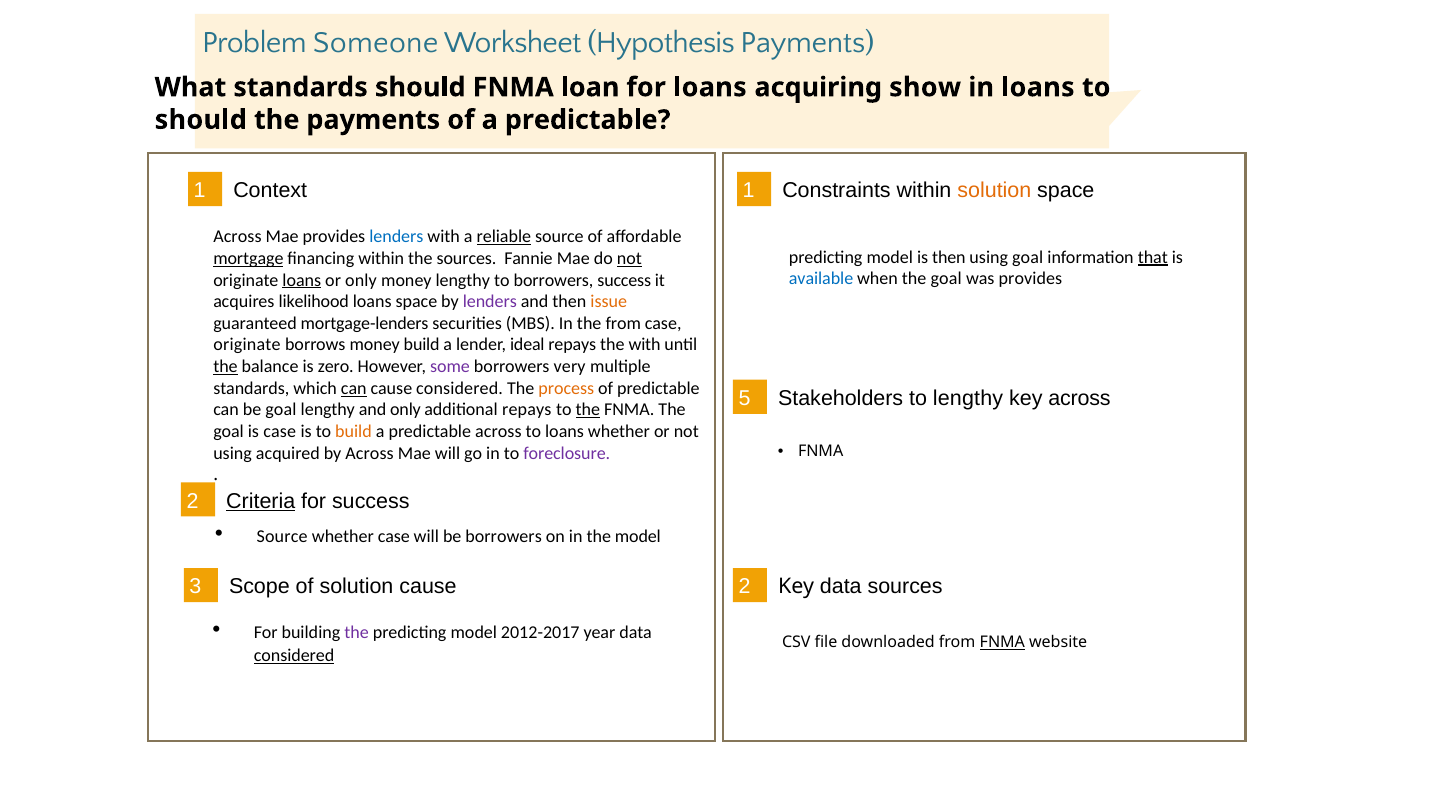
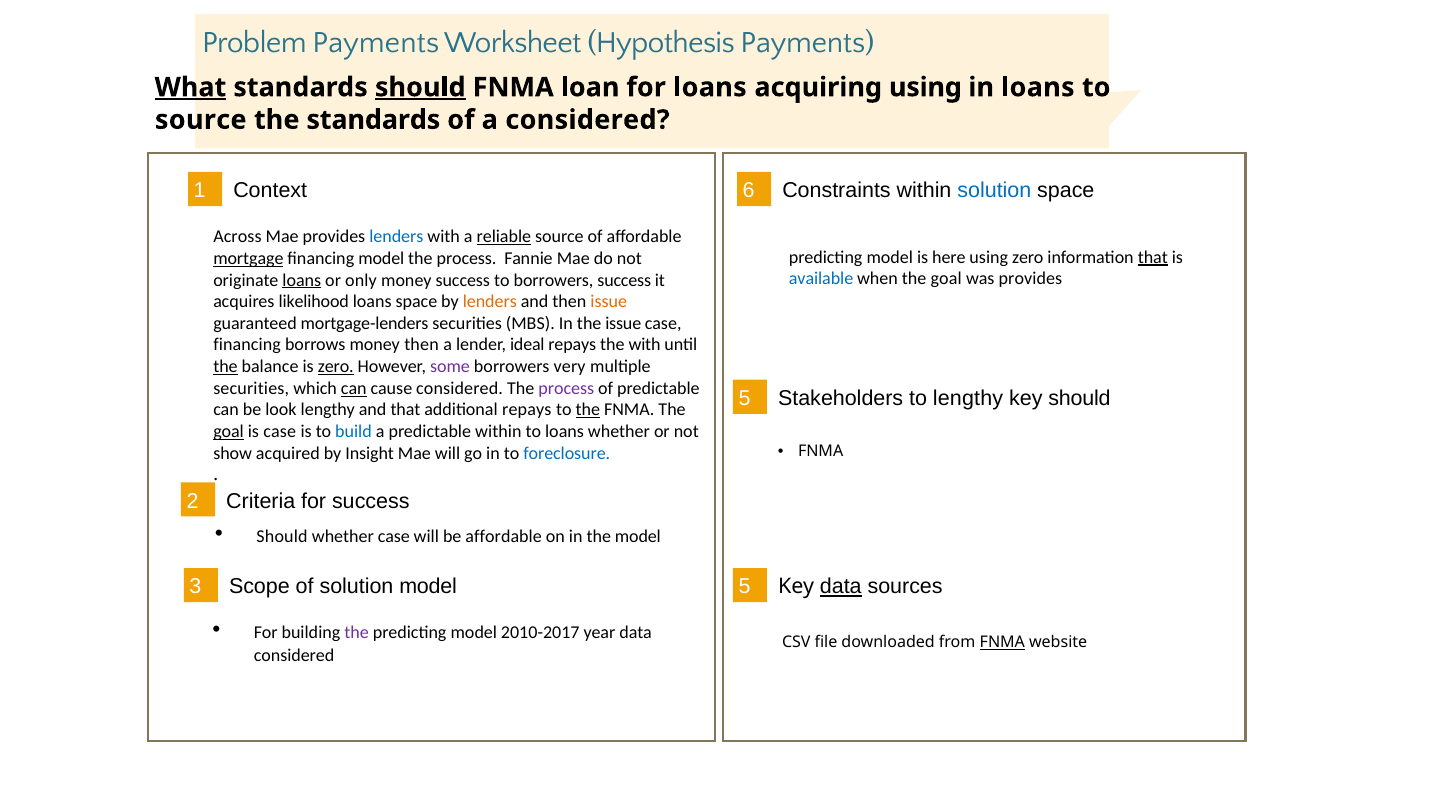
Problem Someone: Someone -> Payments
What underline: none -> present
should at (420, 87) underline: none -> present
acquiring show: show -> using
should at (201, 120): should -> source
the payments: payments -> standards
of a predictable: predictable -> considered
1 1: 1 -> 6
solution at (994, 190) colour: orange -> blue
is then: then -> here
using goal: goal -> zero
financing within: within -> model
sources at (467, 258): sources -> process
not at (629, 258) underline: present -> none
money lengthy: lengthy -> success
lenders at (490, 302) colour: purple -> orange
the from: from -> issue
originate at (247, 345): originate -> financing
money build: build -> then
zero at (336, 367) underline: none -> present
standards at (251, 388): standards -> securities
process at (566, 388) colour: orange -> purple
key across: across -> should
be goal: goal -> look
and only: only -> that
goal at (229, 431) underline: none -> present
build at (353, 431) colour: orange -> blue
predictable across: across -> within
using at (233, 453): using -> show
by Across: Across -> Insight
foreclosure colour: purple -> blue
Criteria underline: present -> none
Source at (282, 536): Source -> Should
be borrowers: borrowers -> affordable
solution cause: cause -> model
data at (841, 586) underline: none -> present
3 2: 2 -> 5
2012-2017: 2012-2017 -> 2010-2017
considered at (294, 656) underline: present -> none
